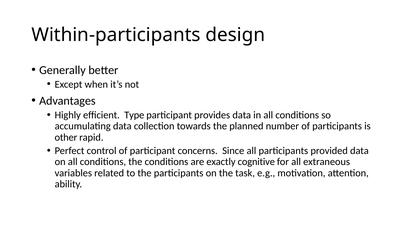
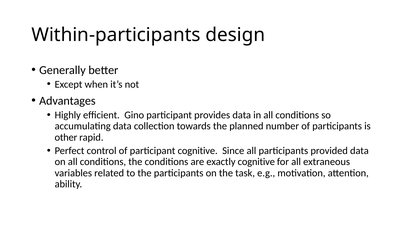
Type: Type -> Gino
participant concerns: concerns -> cognitive
